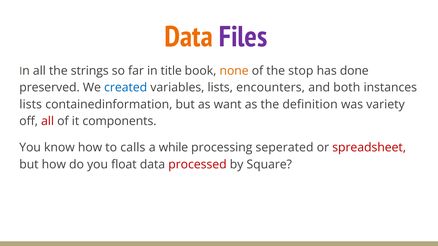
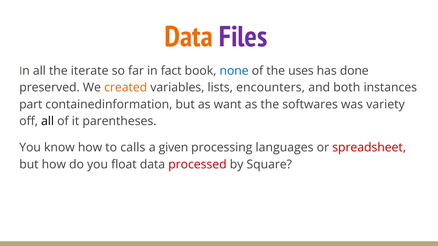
strings: strings -> iterate
title: title -> fact
none colour: orange -> blue
stop: stop -> uses
created colour: blue -> orange
lists at (31, 105): lists -> part
definition: definition -> softwares
all at (48, 121) colour: red -> black
components: components -> parentheses
while: while -> given
seperated: seperated -> languages
